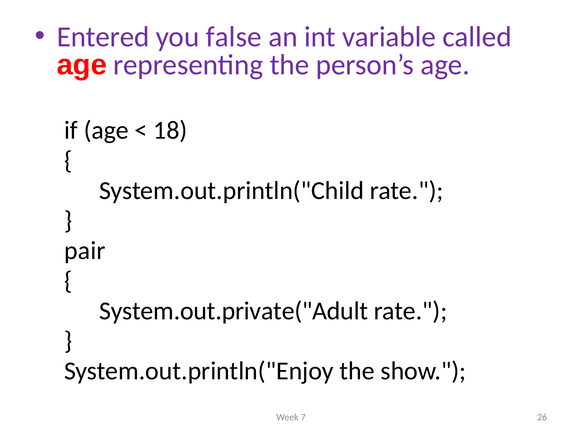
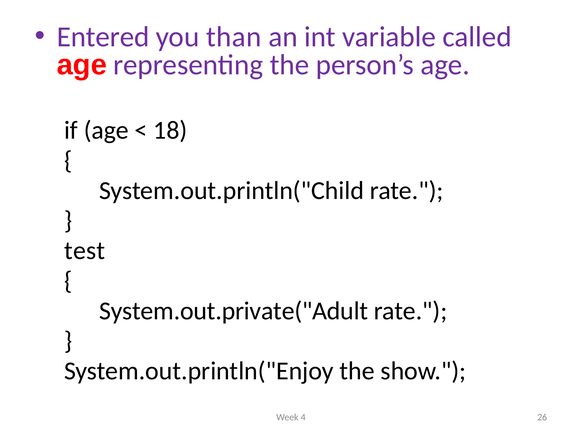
false: false -> than
pair: pair -> test
7: 7 -> 4
